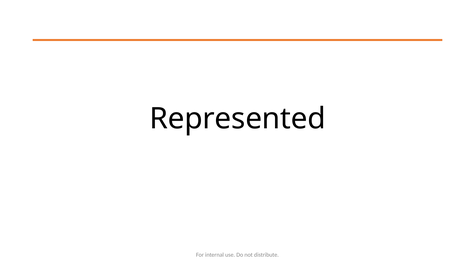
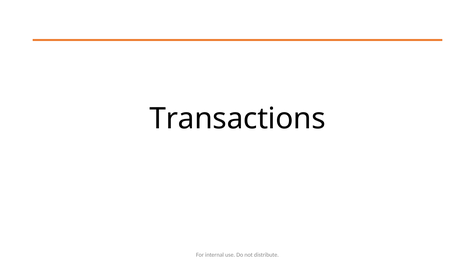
Represented: Represented -> Transactions
